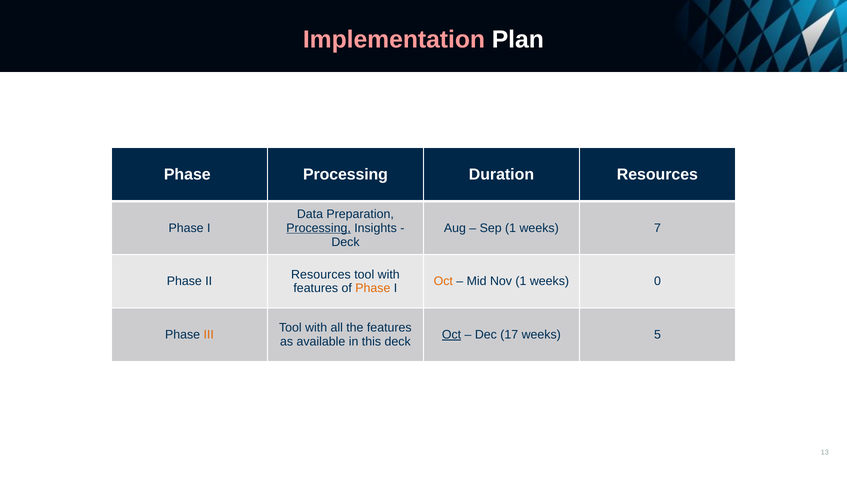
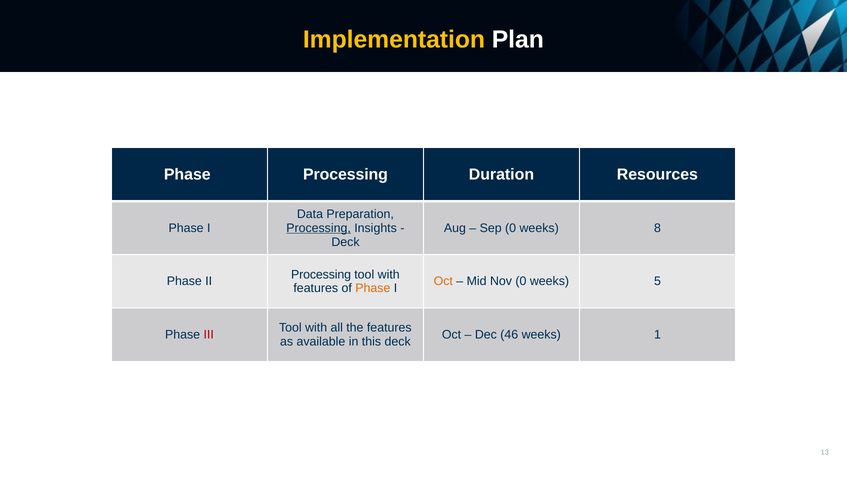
Implementation colour: pink -> yellow
Sep 1: 1 -> 0
7: 7 -> 8
Resources at (321, 274): Resources -> Processing
Nov 1: 1 -> 0
0: 0 -> 5
III colour: orange -> red
Oct at (452, 334) underline: present -> none
17: 17 -> 46
5: 5 -> 1
